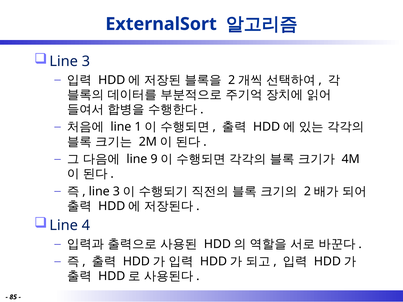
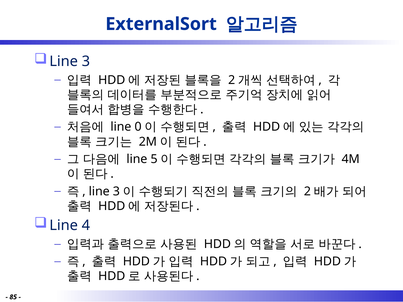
1: 1 -> 0
9: 9 -> 5
